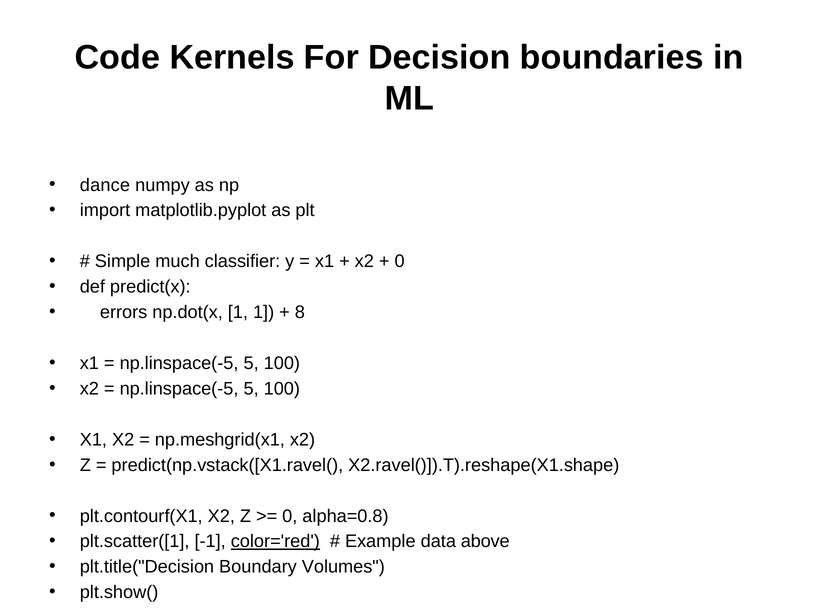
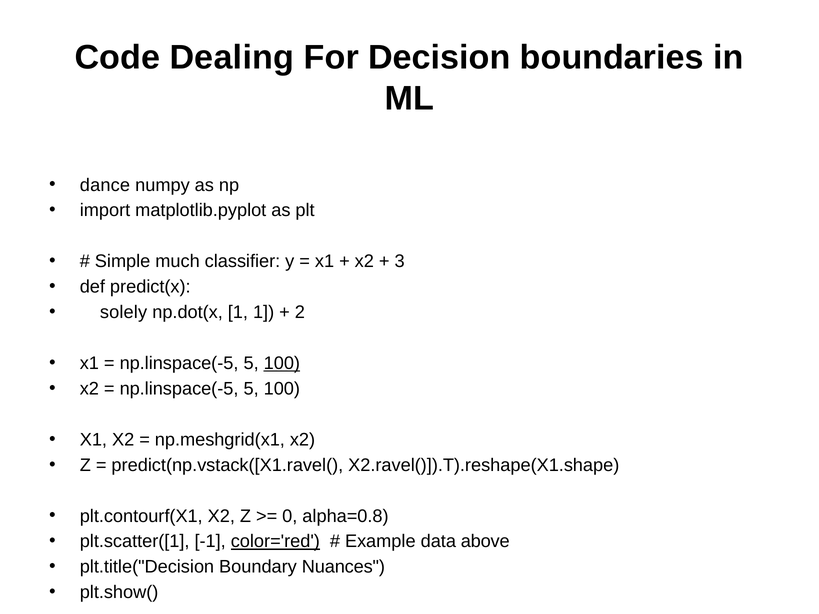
Kernels: Kernels -> Dealing
0 at (400, 261): 0 -> 3
errors: errors -> solely
8: 8 -> 2
100 at (282, 363) underline: none -> present
Volumes: Volumes -> Nuances
